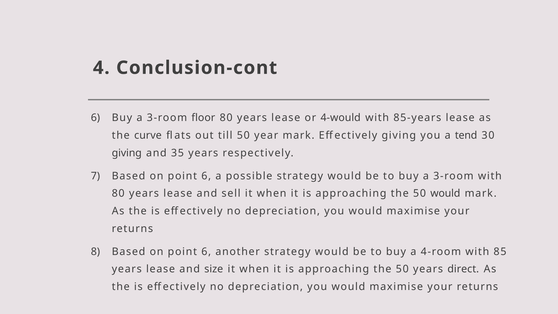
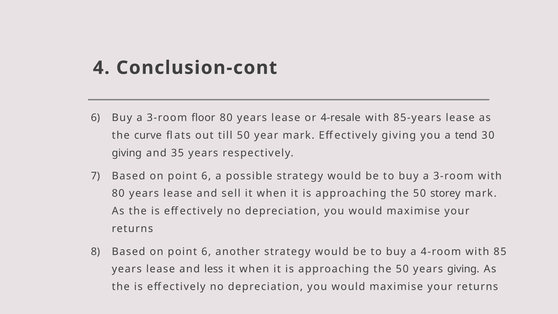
4-would: 4-would -> 4-resale
50 would: would -> storey
size: size -> less
years direct: direct -> giving
